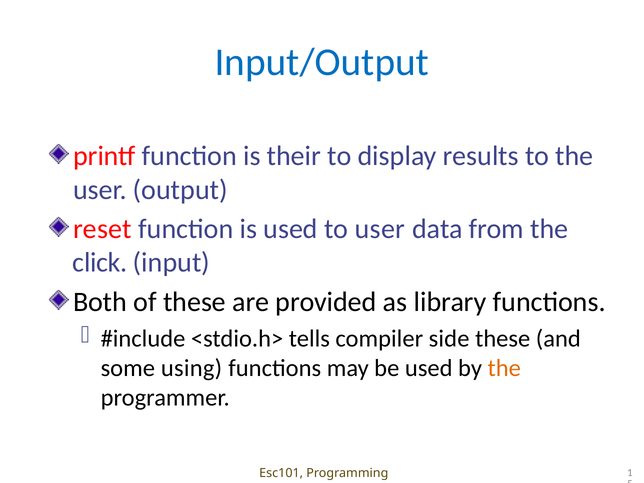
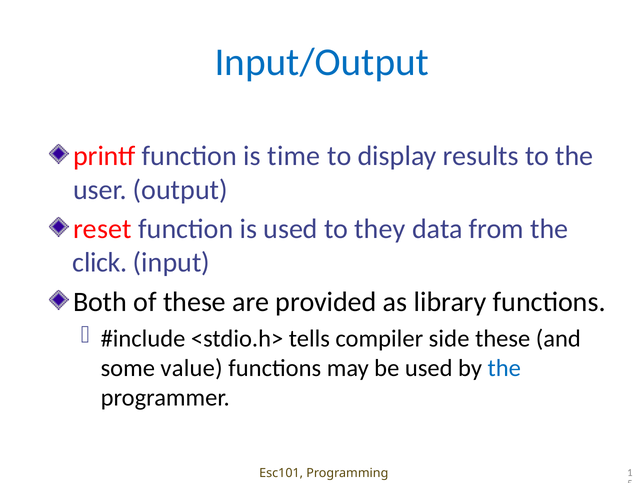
their: their -> time
to user: user -> they
using: using -> value
the at (504, 368) colour: orange -> blue
